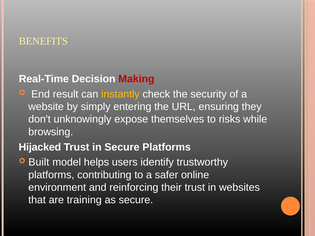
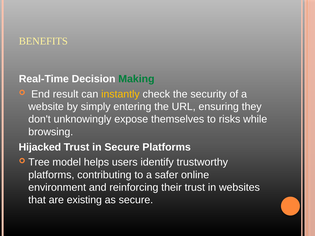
Making colour: red -> green
Built: Built -> Tree
training: training -> existing
